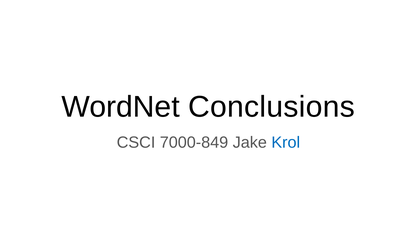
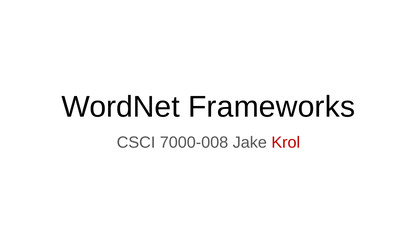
Conclusions: Conclusions -> Frameworks
7000-849: 7000-849 -> 7000-008
Krol colour: blue -> red
